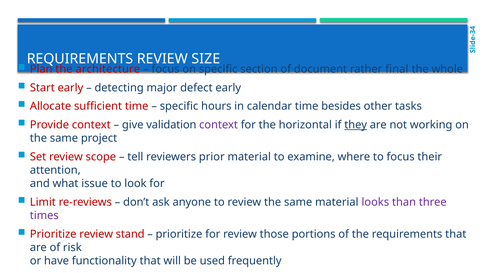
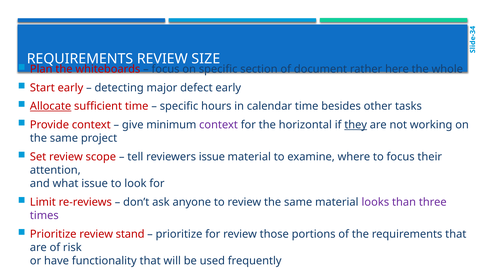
architecture: architecture -> whiteboards
final: final -> here
Allocate underline: none -> present
validation: validation -> minimum
reviewers prior: prior -> issue
